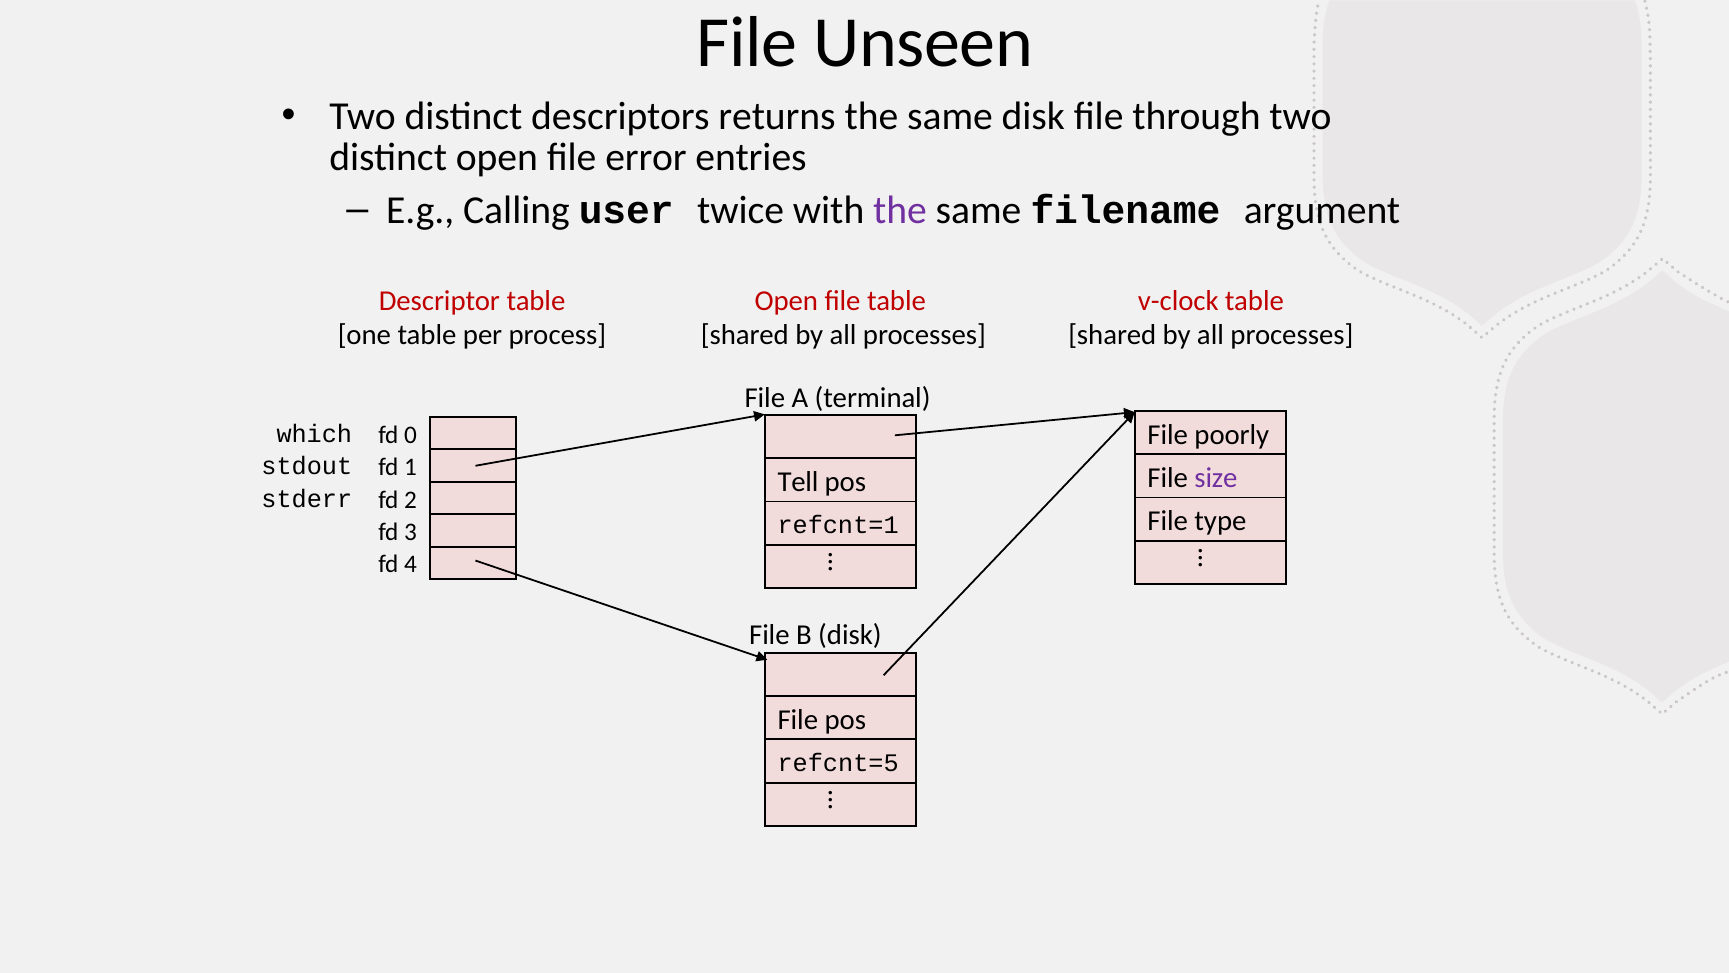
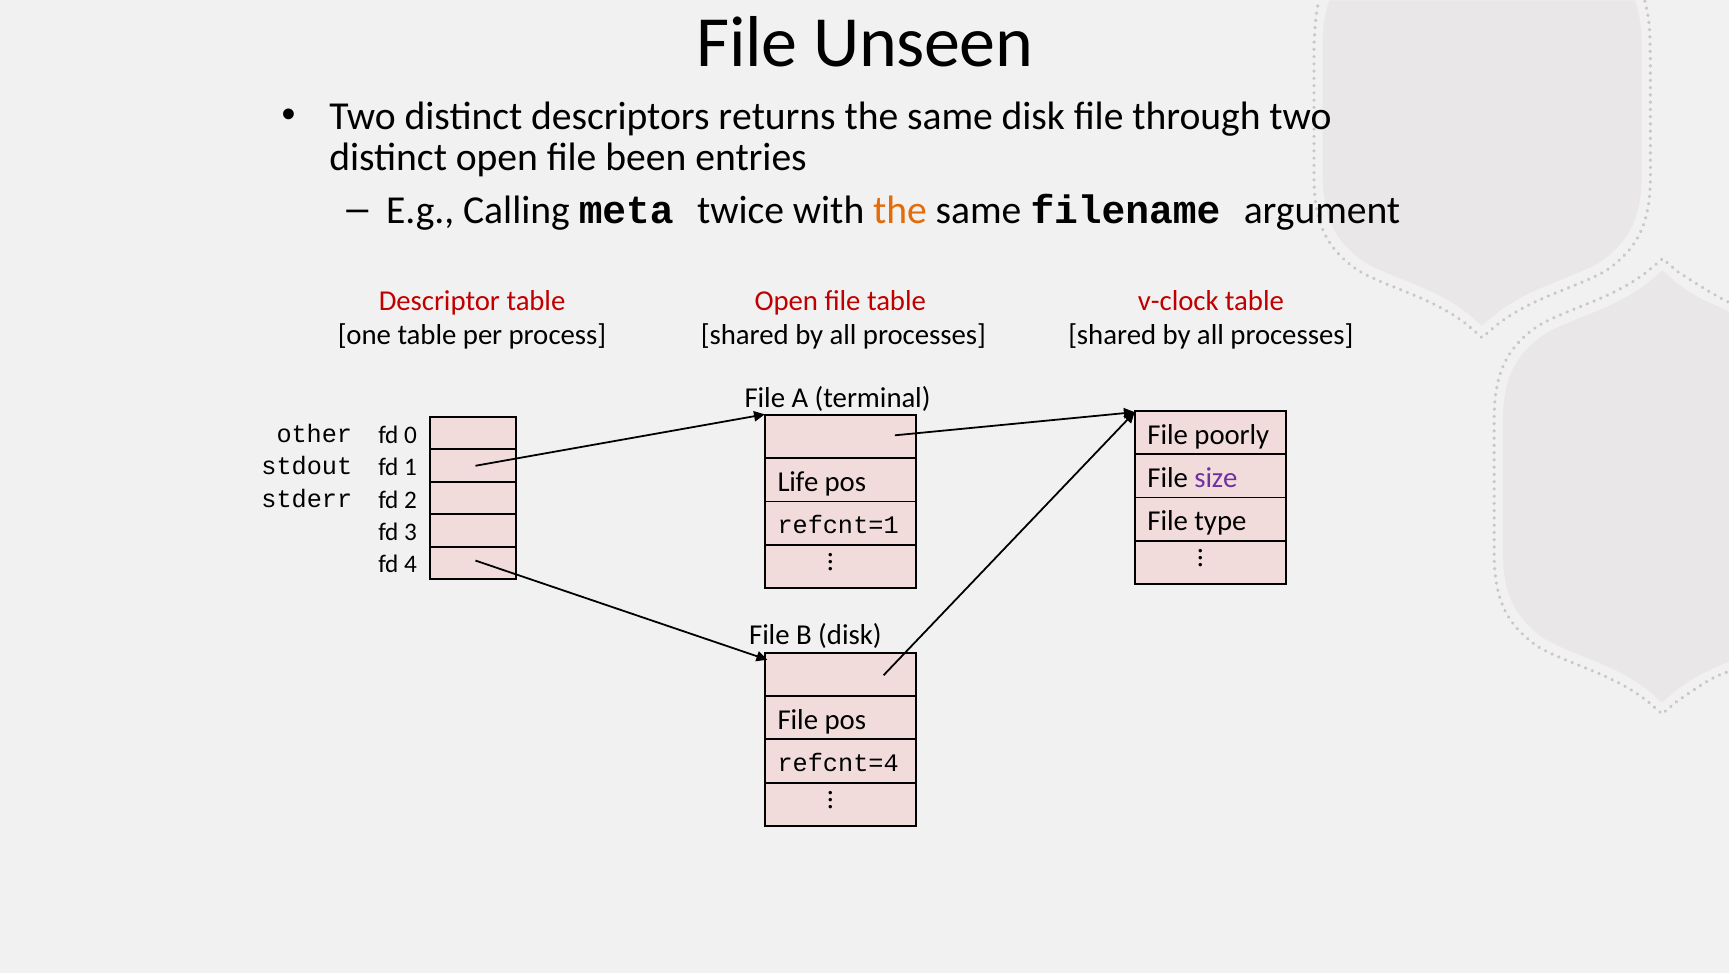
error: error -> been
user: user -> meta
the at (900, 210) colour: purple -> orange
which: which -> other
Tell: Tell -> Life
refcnt=5: refcnt=5 -> refcnt=4
